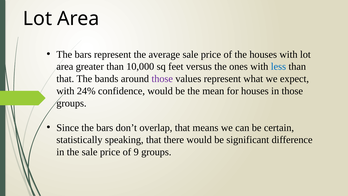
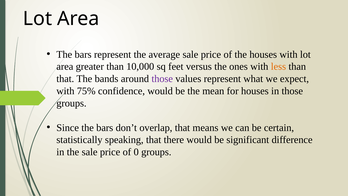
less colour: blue -> orange
24%: 24% -> 75%
9: 9 -> 0
